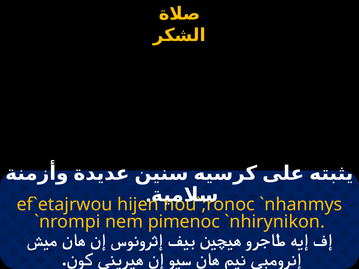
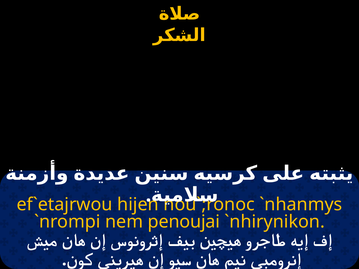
pimenoc: pimenoc -> penoujai
